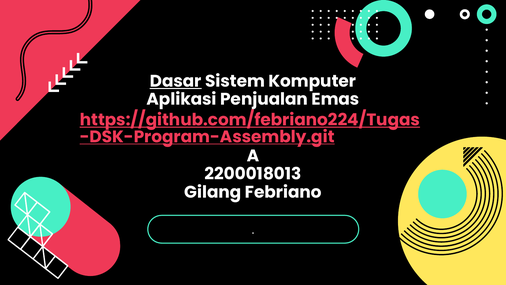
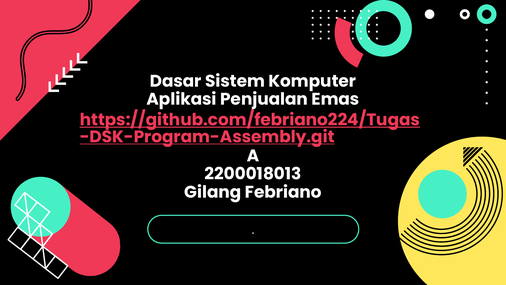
Dasar underline: present -> none
